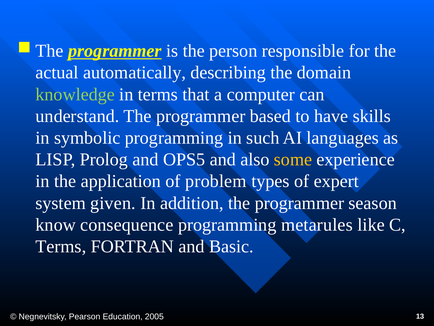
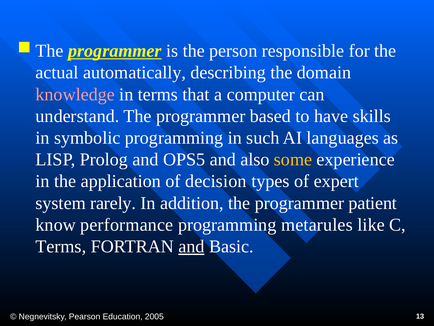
knowledge colour: light green -> pink
problem: problem -> decision
given: given -> rarely
season: season -> patient
consequence: consequence -> performance
and at (191, 246) underline: none -> present
